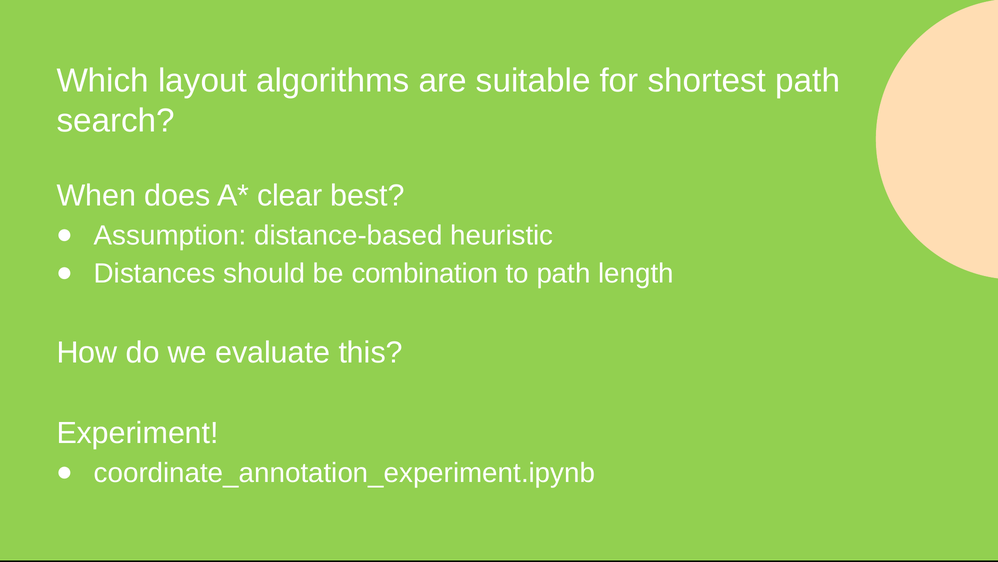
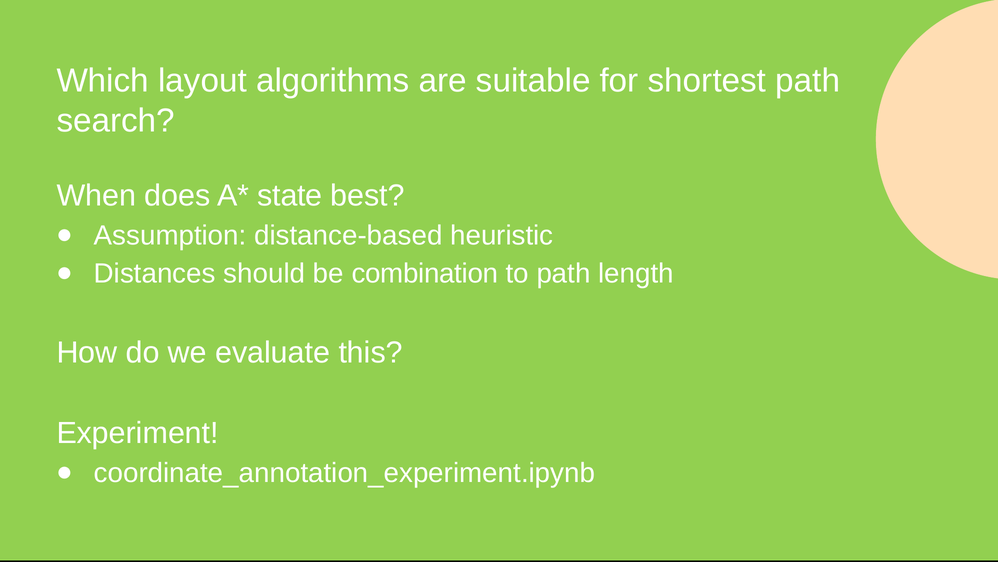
clear: clear -> state
